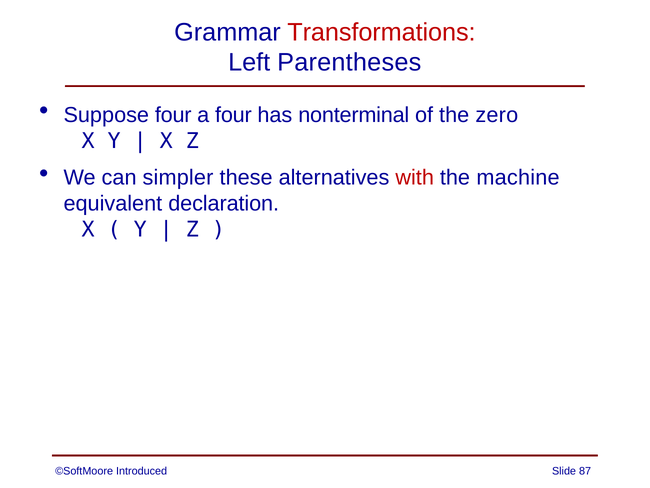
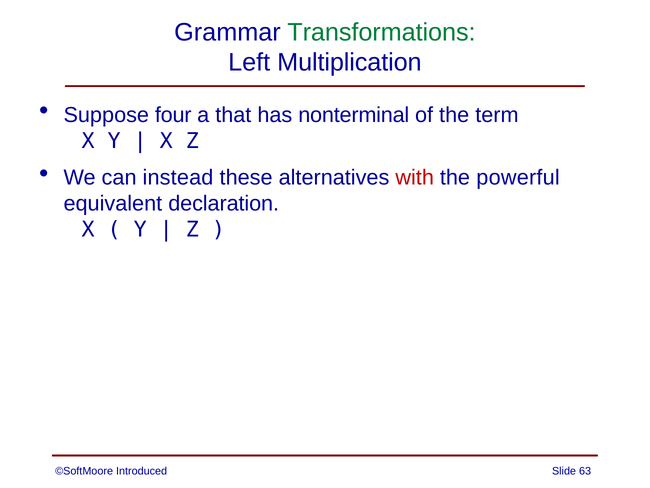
Transformations colour: red -> green
Parentheses: Parentheses -> Multiplication
a four: four -> that
zero: zero -> term
simpler: simpler -> instead
machine: machine -> powerful
87: 87 -> 63
